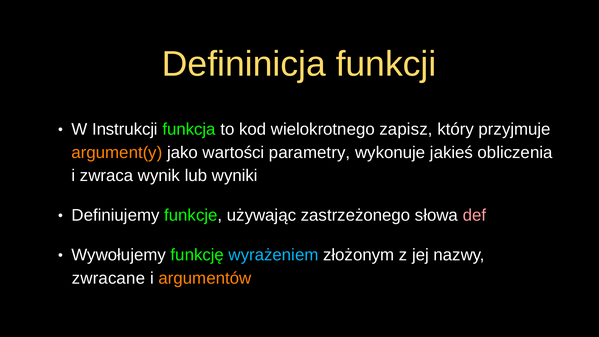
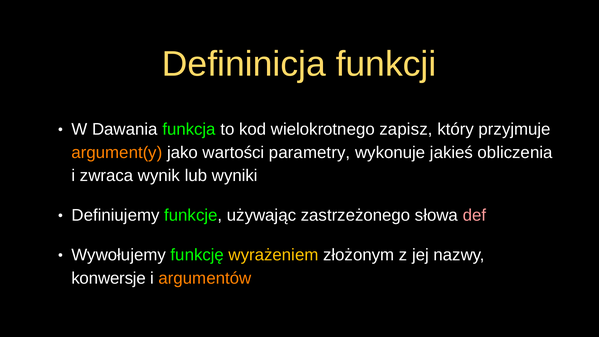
Instrukcji: Instrukcji -> Dawania
wyrażeniem colour: light blue -> yellow
zwracane: zwracane -> konwersje
